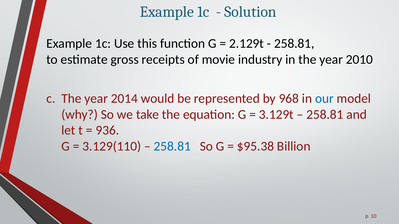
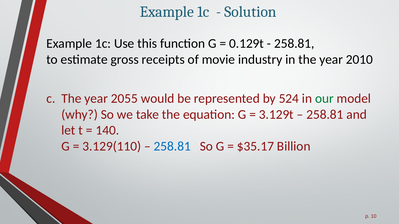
2.129t: 2.129t -> 0.129t
2014: 2014 -> 2055
968: 968 -> 524
our colour: blue -> green
936: 936 -> 140
$95.38: $95.38 -> $35.17
